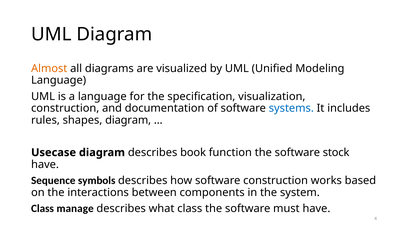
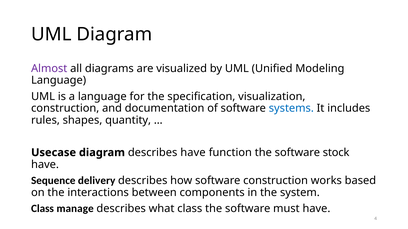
Almost colour: orange -> purple
shapes diagram: diagram -> quantity
describes book: book -> have
symbols: symbols -> delivery
